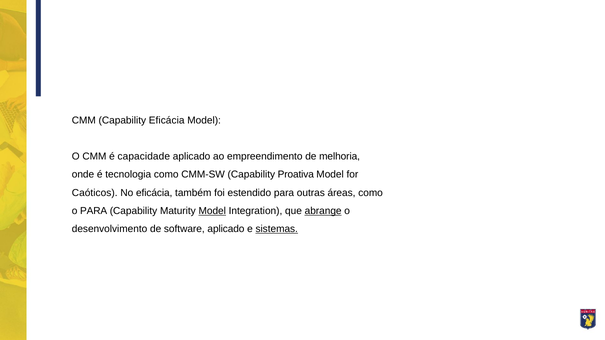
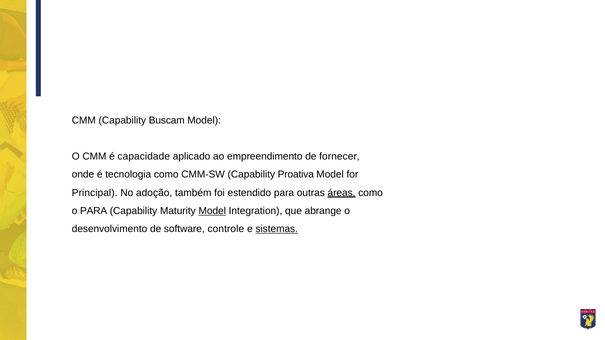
Capability Eficácia: Eficácia -> Buscam
melhoria: melhoria -> fornecer
Caóticos: Caóticos -> Principal
No eficácia: eficácia -> adoção
áreas underline: none -> present
abrange underline: present -> none
software aplicado: aplicado -> controle
